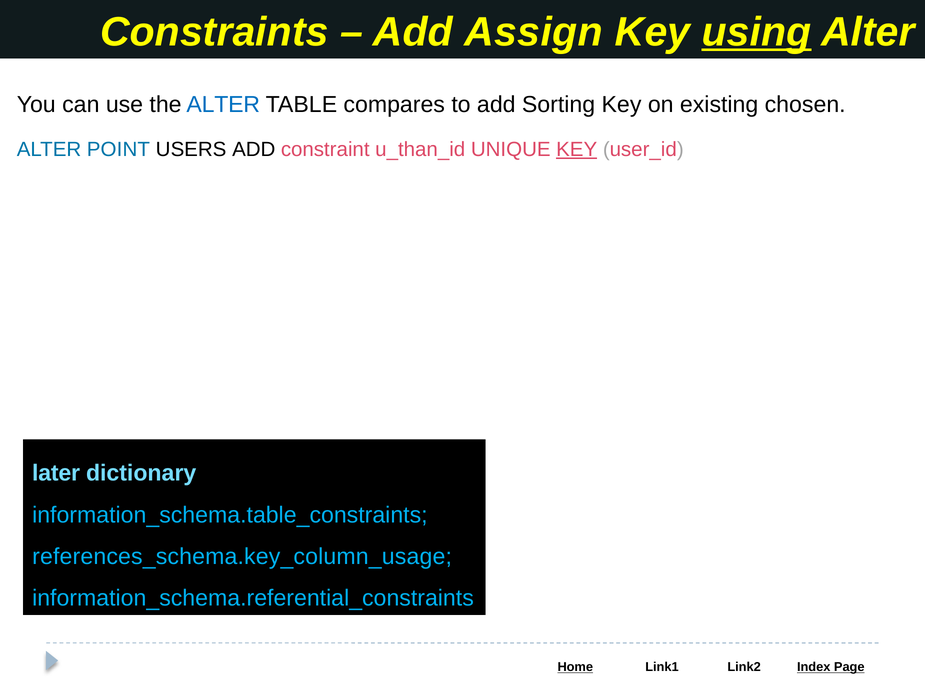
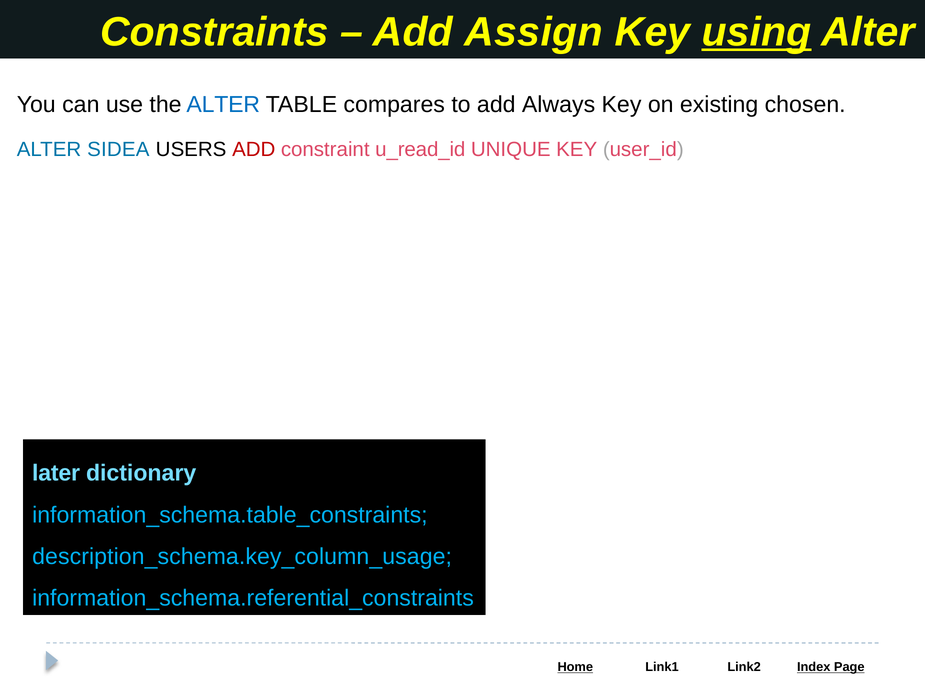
Sorting: Sorting -> Always
POINT: POINT -> SIDEA
ADD at (254, 149) colour: black -> red
u_than_id: u_than_id -> u_read_id
KEY at (577, 149) underline: present -> none
references_schema.key_column_usage: references_schema.key_column_usage -> description_schema.key_column_usage
